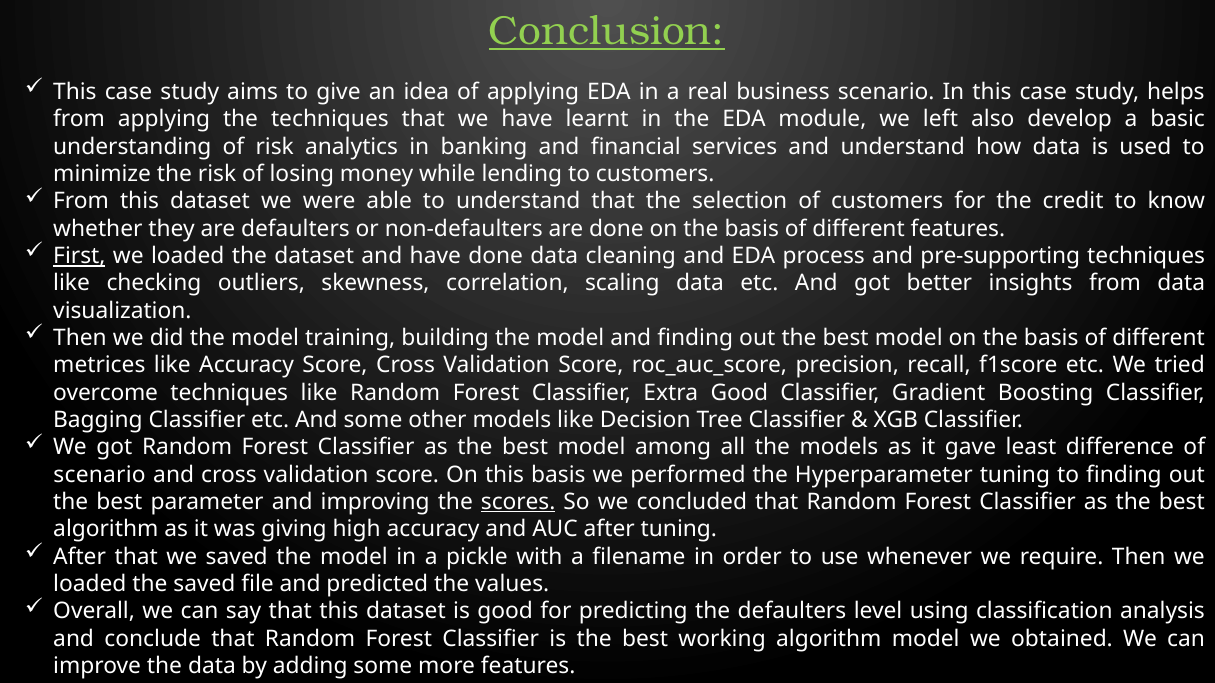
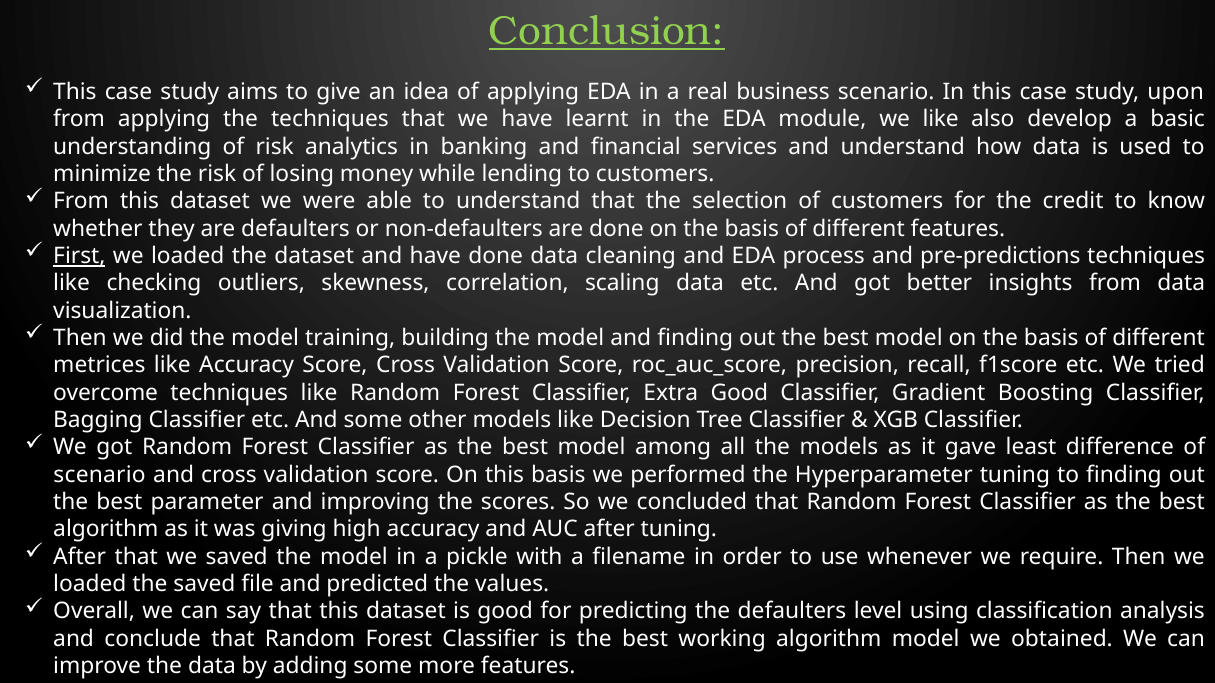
helps: helps -> upon
we left: left -> like
pre-supporting: pre-supporting -> pre-predictions
scores underline: present -> none
